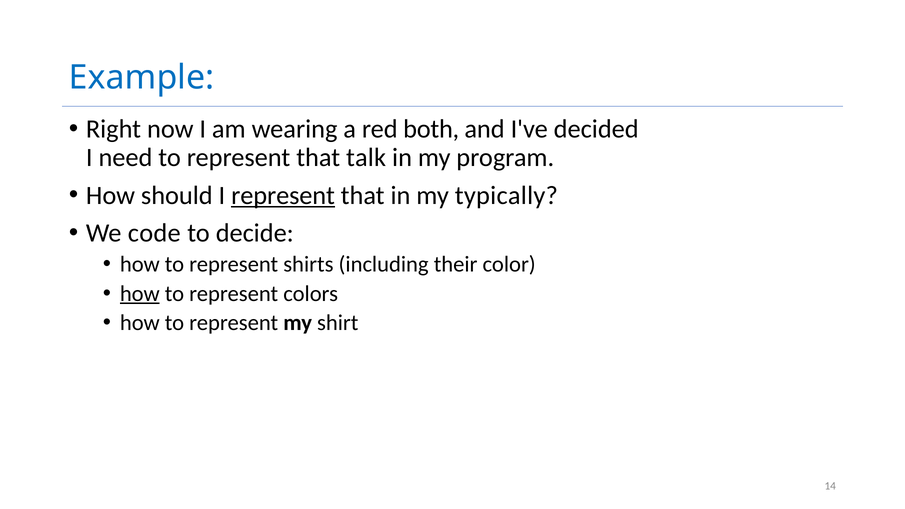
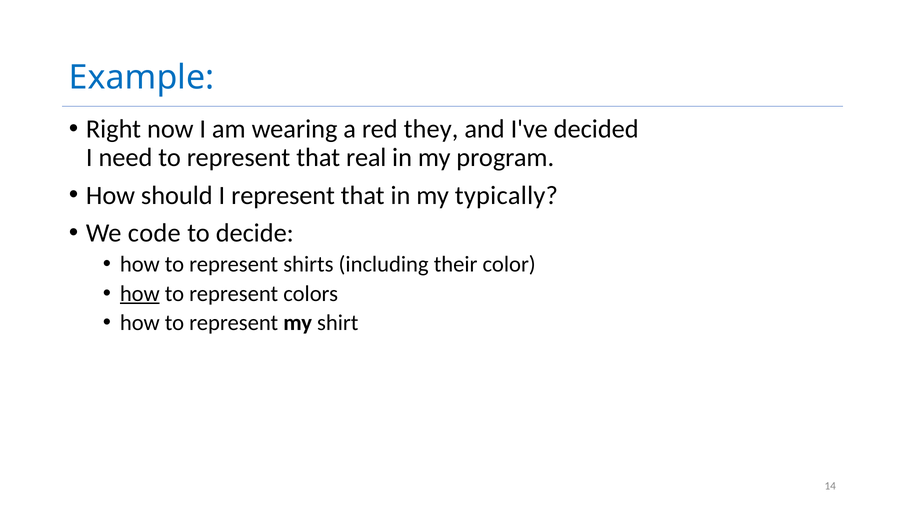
both: both -> they
talk: talk -> real
represent at (283, 195) underline: present -> none
